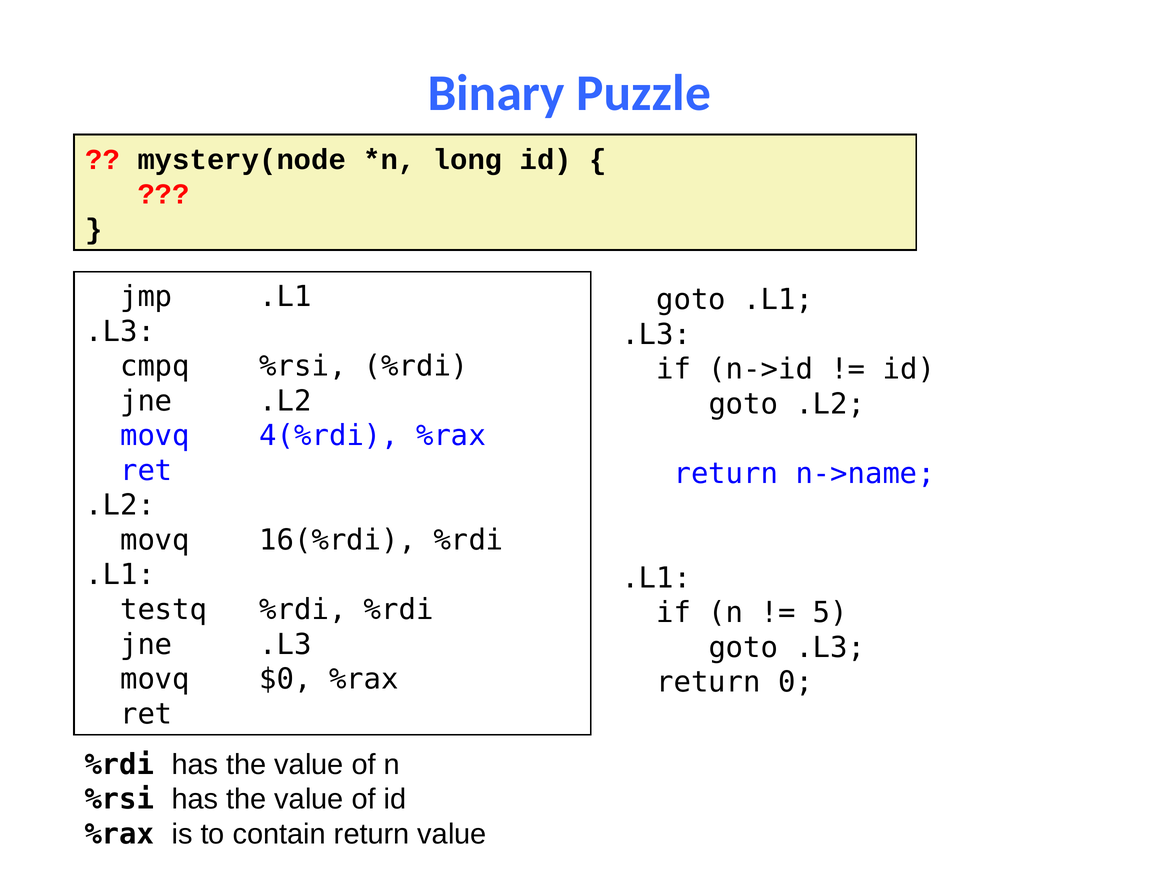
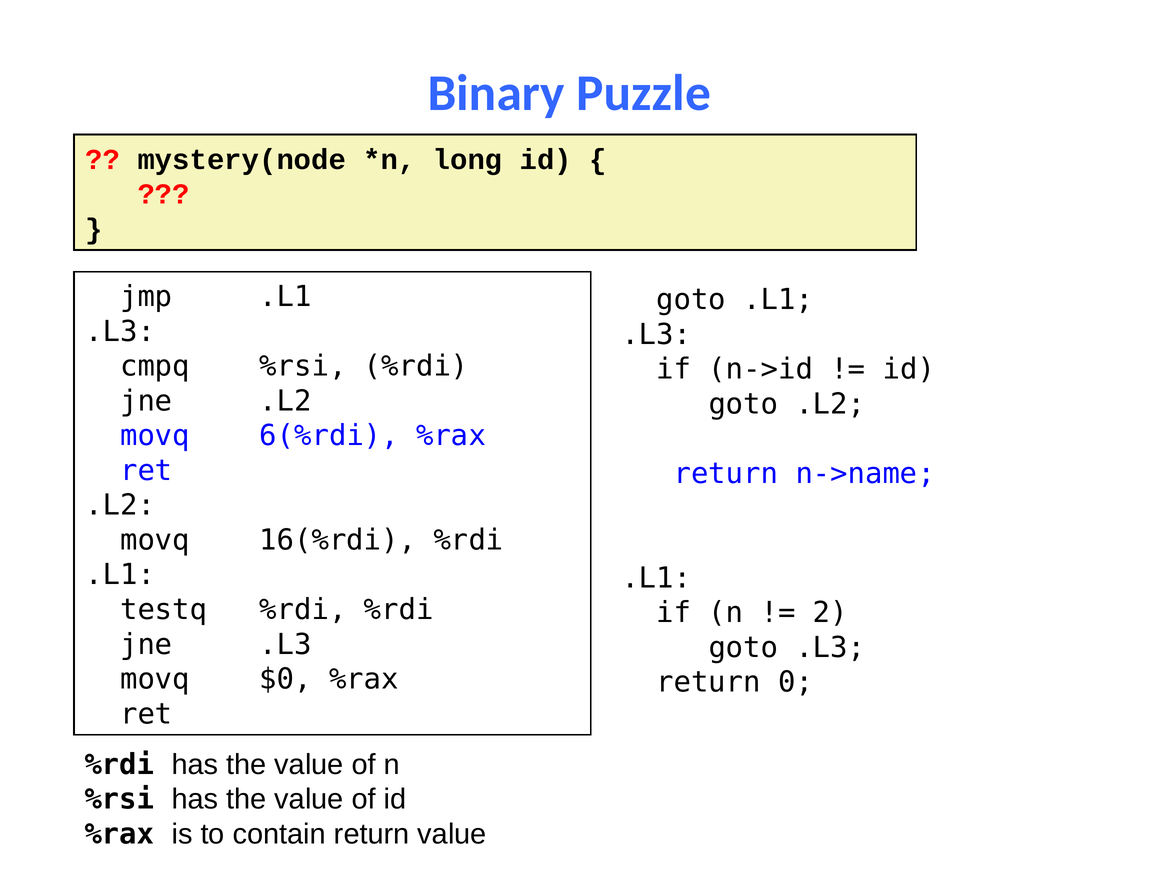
4(%rdi: 4(%rdi -> 6(%rdi
5: 5 -> 2
